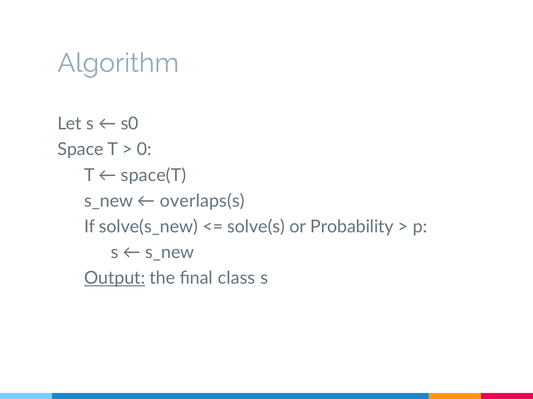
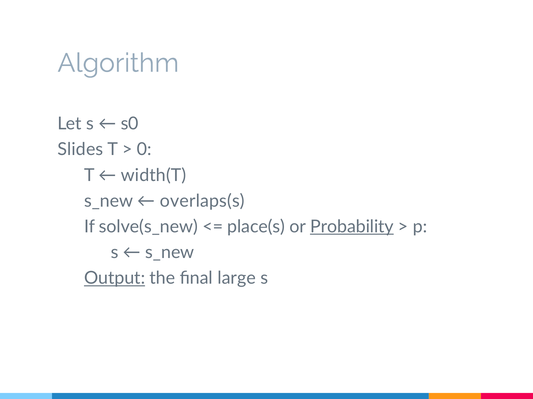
Space: Space -> Slides
space(T: space(T -> width(T
solve(s: solve(s -> place(s
Probability underline: none -> present
class: class -> large
